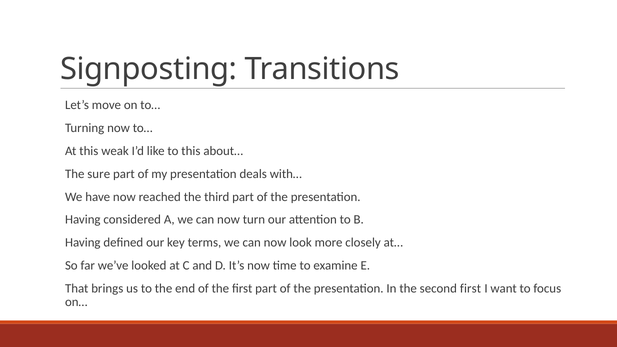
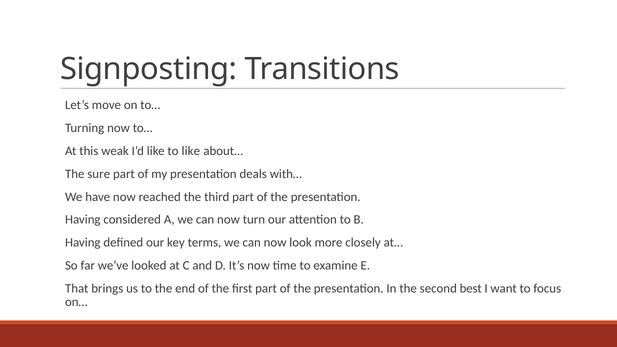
to this: this -> like
second first: first -> best
